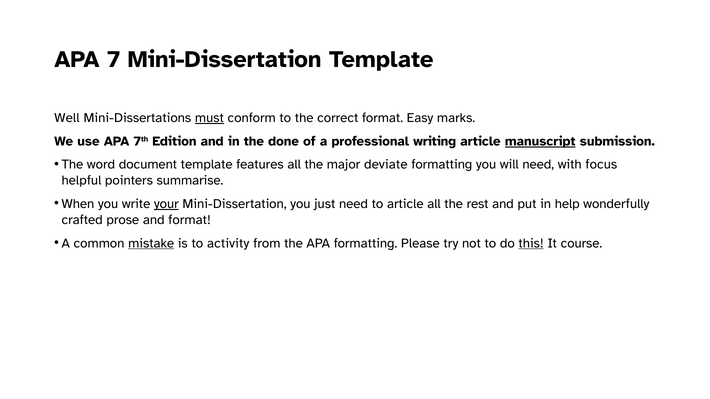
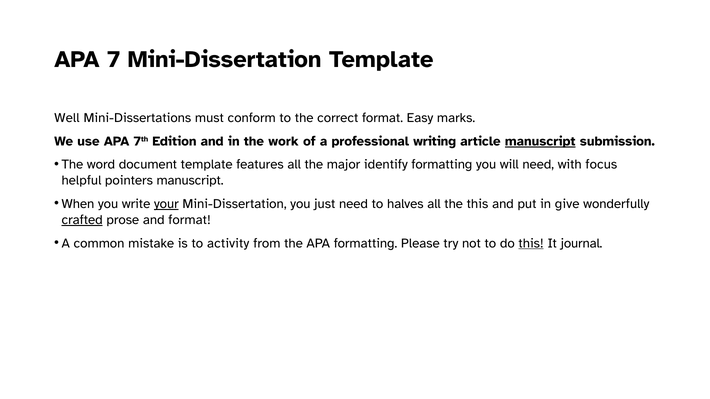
must underline: present -> none
done: done -> work
deviate: deviate -> identify
pointers summarise: summarise -> manuscript
to article: article -> halves
the rest: rest -> this
help: help -> give
crafted underline: none -> present
mistake underline: present -> none
course: course -> journal
